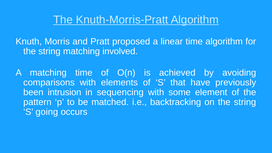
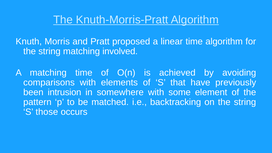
sequencing: sequencing -> somewhere
going: going -> those
